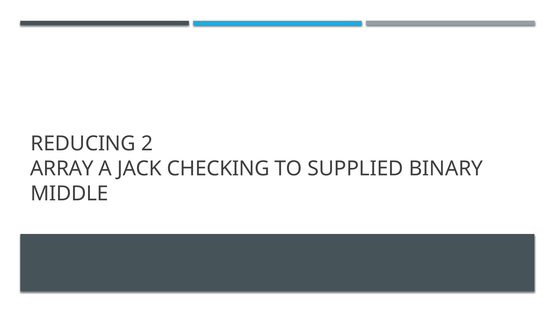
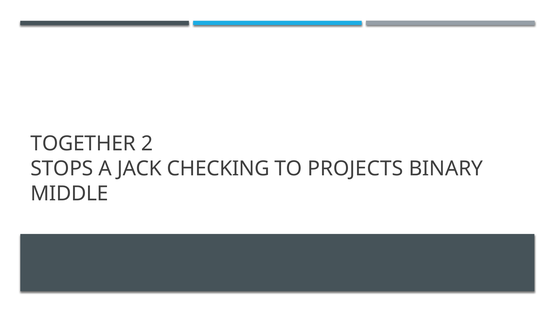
REDUCING: REDUCING -> TOGETHER
ARRAY: ARRAY -> STOPS
SUPPLIED: SUPPLIED -> PROJECTS
